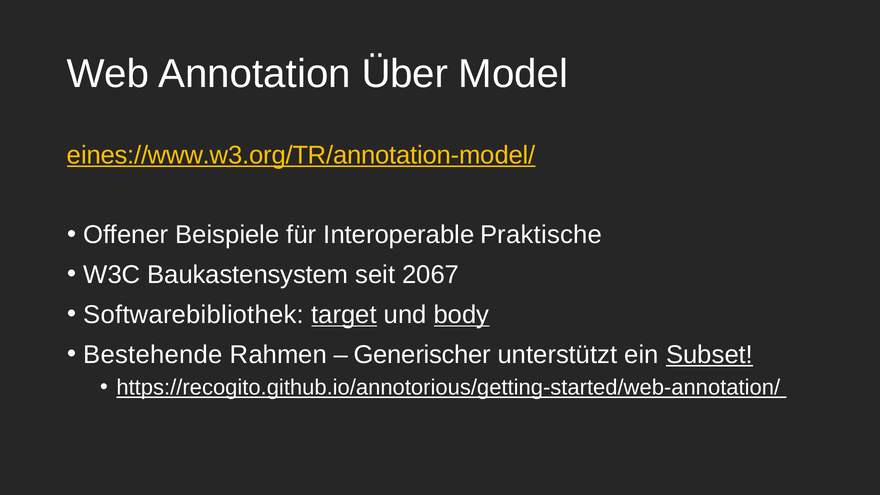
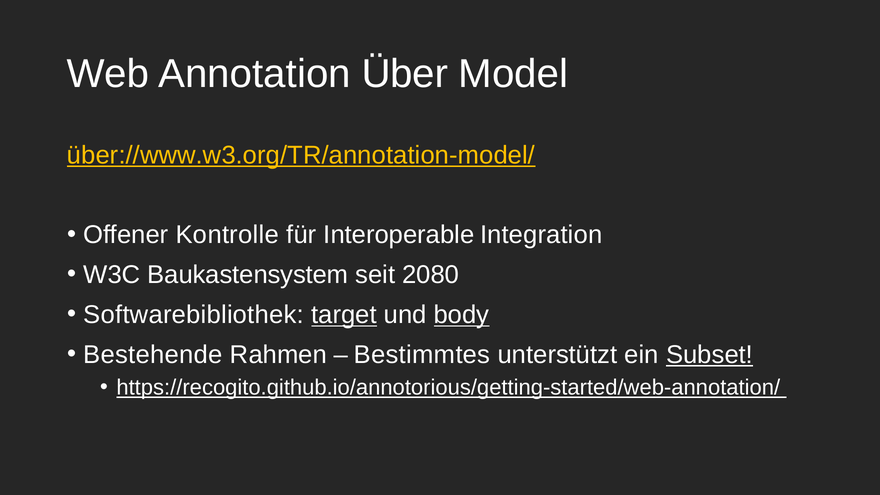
eines://www.w3.org/TR/annotation-model/: eines://www.w3.org/TR/annotation-model/ -> über://www.w3.org/TR/annotation-model/
Beispiele: Beispiele -> Kontrolle
Praktische: Praktische -> Integration
2067: 2067 -> 2080
Generischer: Generischer -> Bestimmtes
